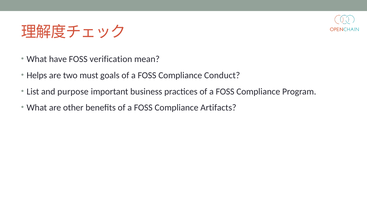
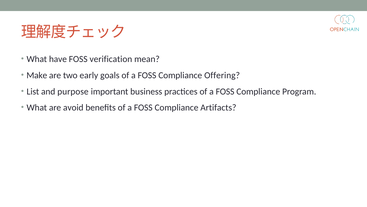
Helps: Helps -> Make
must: must -> early
Conduct: Conduct -> Offering
other: other -> avoid
